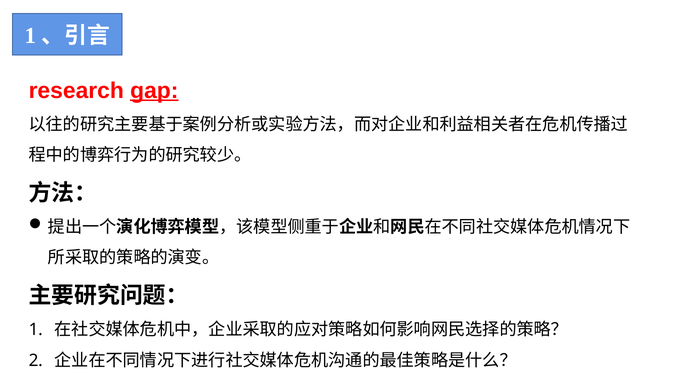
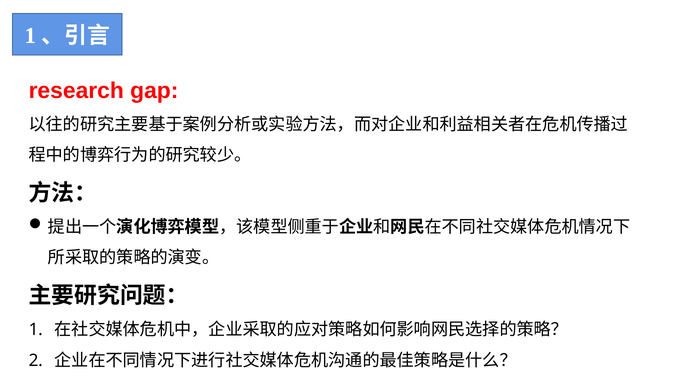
gap underline: present -> none
